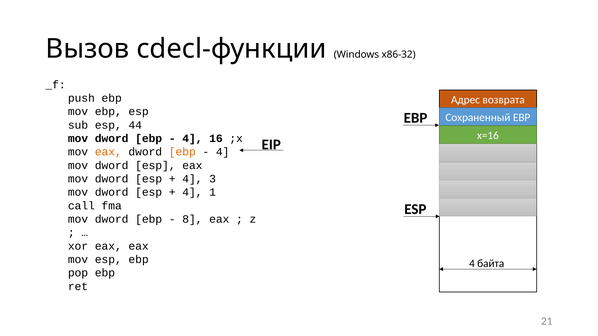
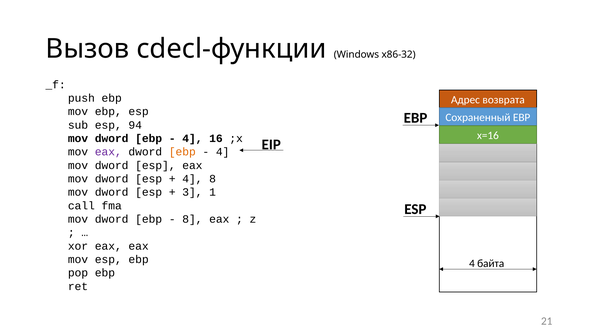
44: 44 -> 94
eax at (108, 152) colour: orange -> purple
4 3: 3 -> 8
4 at (192, 192): 4 -> 3
